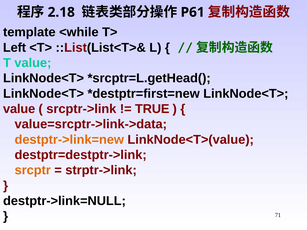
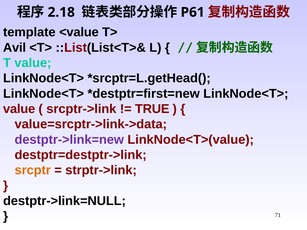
<while: <while -> <value
Left: Left -> Avil
destptr->link=new colour: orange -> purple
